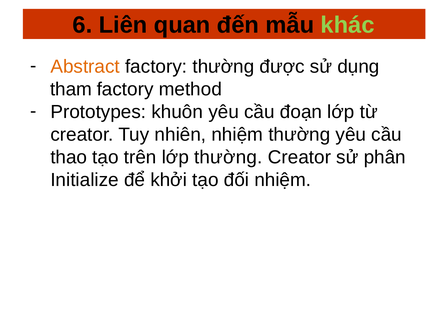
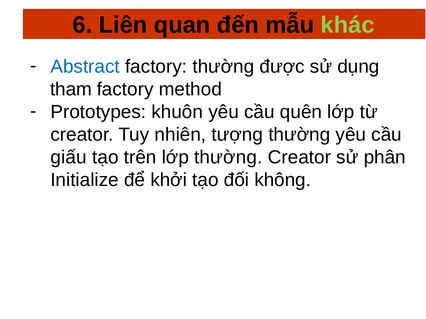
Abstract colour: orange -> blue
đoạn: đoạn -> quên
nhiên nhiệm: nhiệm -> tượng
thao: thao -> giấu
đối nhiệm: nhiệm -> không
